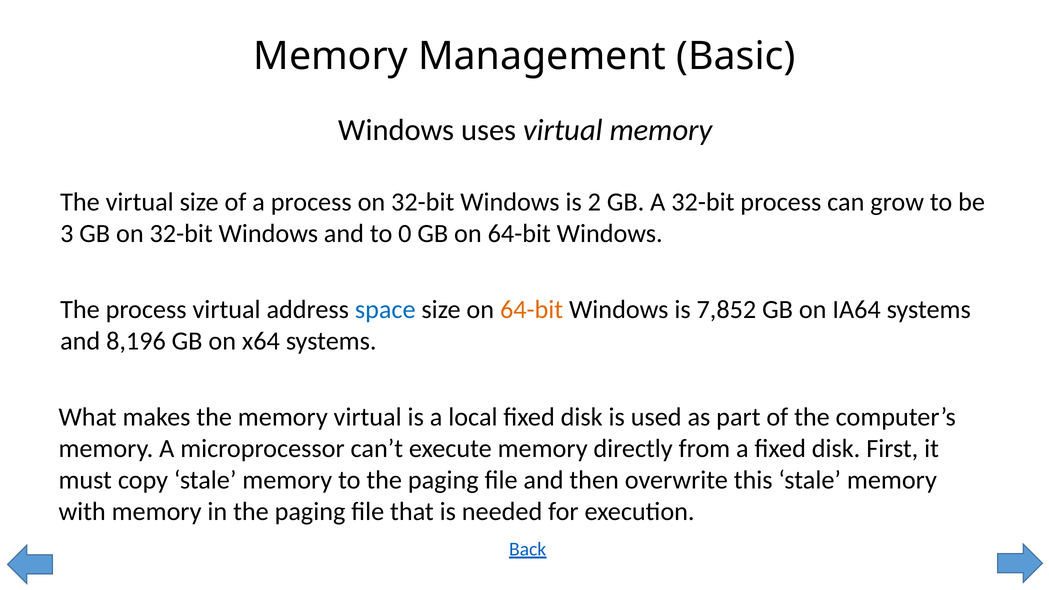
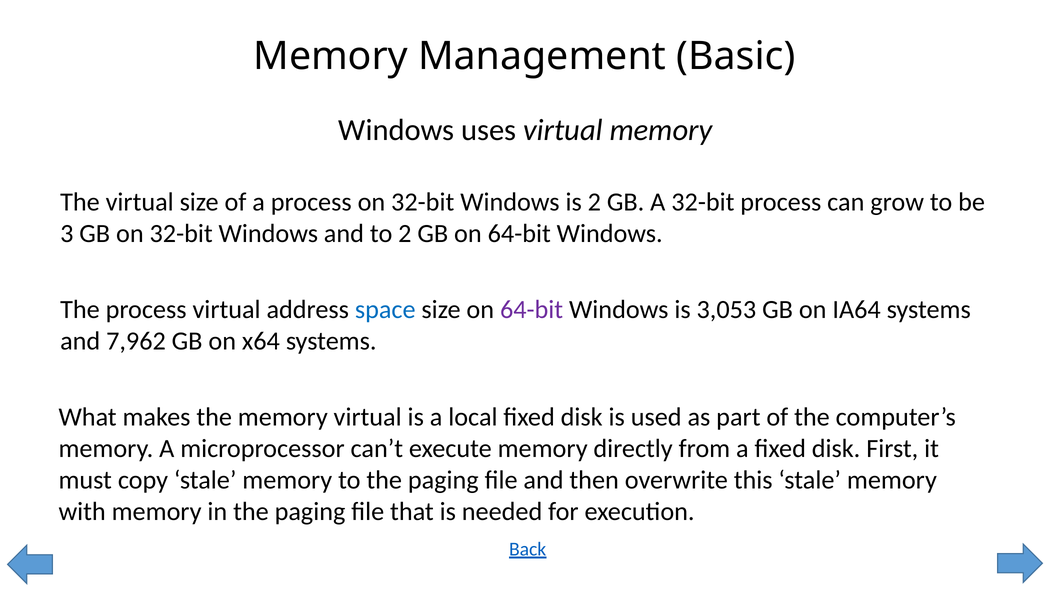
to 0: 0 -> 2
64-bit at (532, 310) colour: orange -> purple
7,852: 7,852 -> 3,053
8,196: 8,196 -> 7,962
